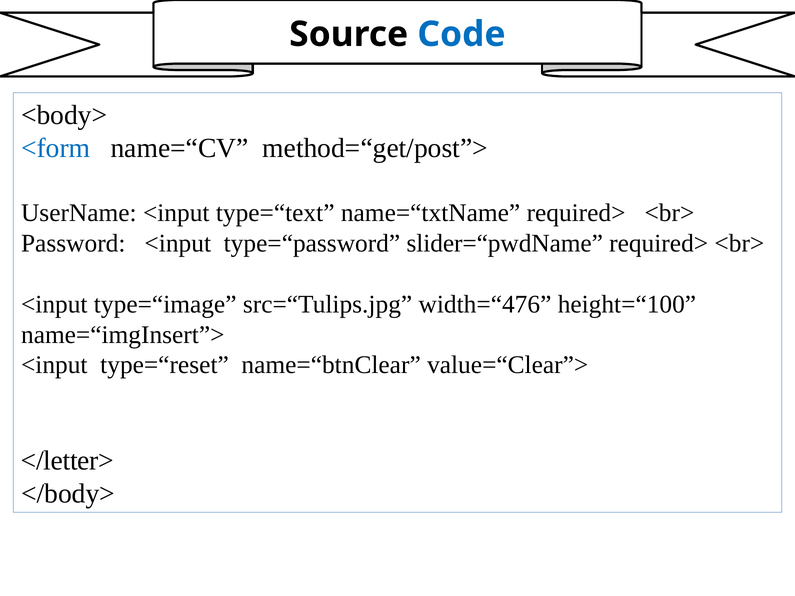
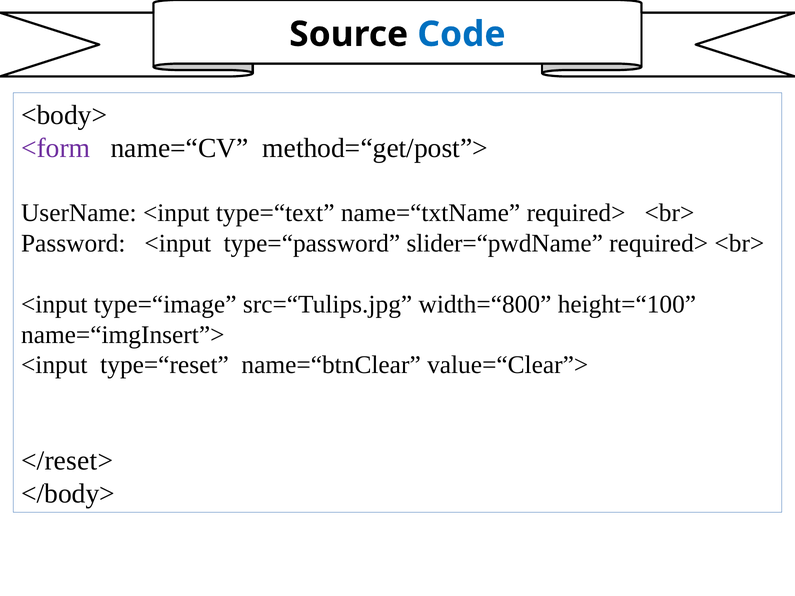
<form colour: blue -> purple
width=“476: width=“476 -> width=“800
</letter>: </letter> -> </reset>
